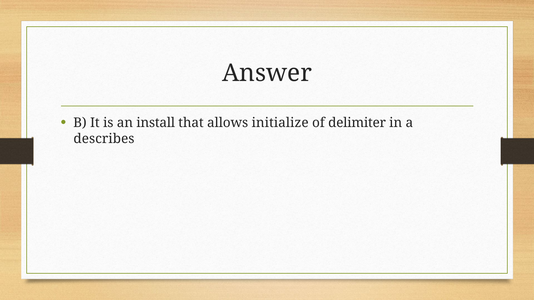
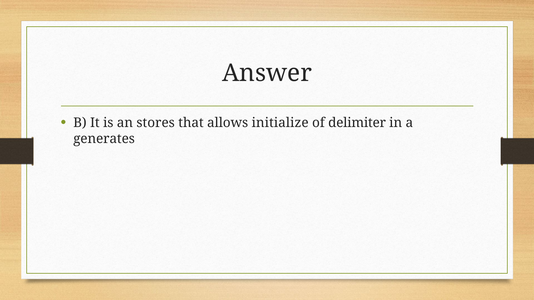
install: install -> stores
describes: describes -> generates
